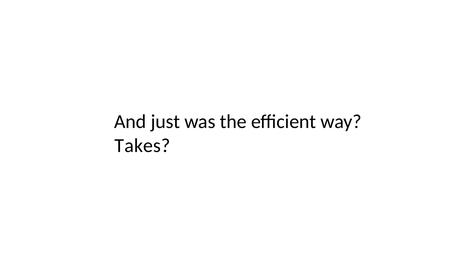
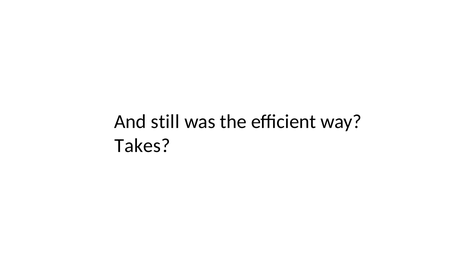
just: just -> still
